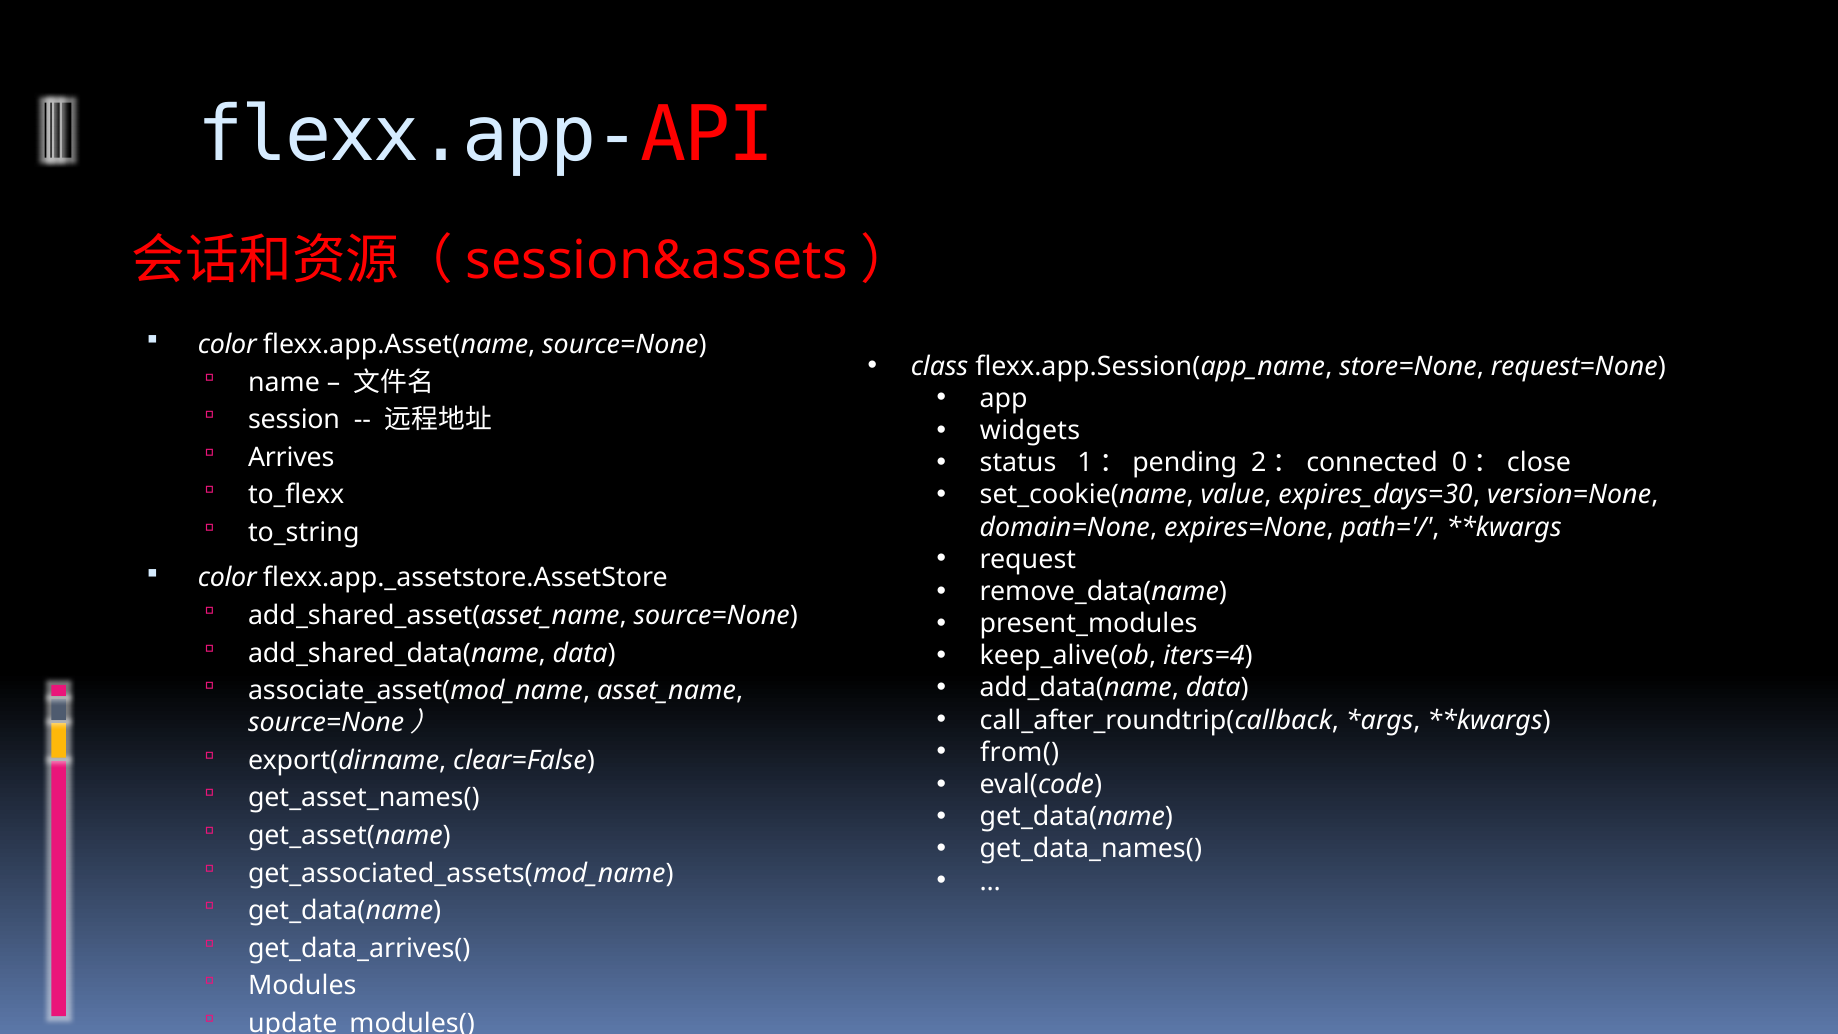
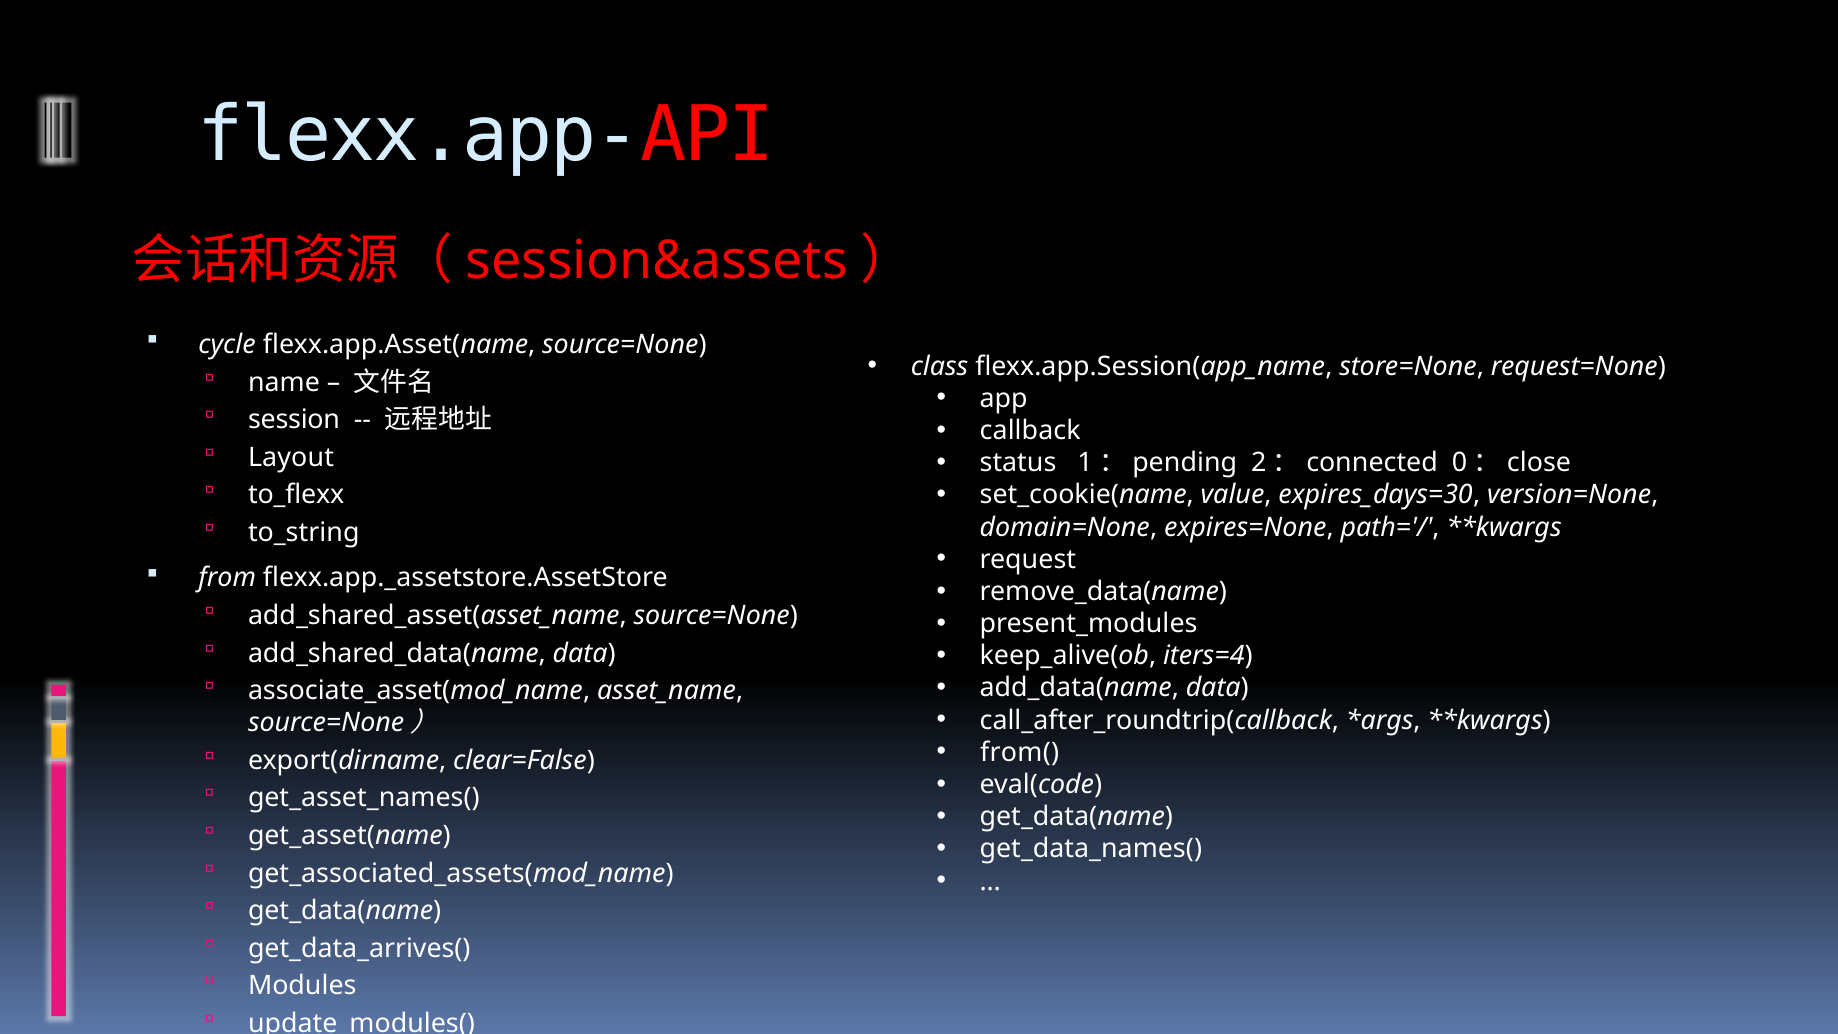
color at (227, 345): color -> cycle
widgets: widgets -> callback
Arrives: Arrives -> Layout
color at (227, 578): color -> from
